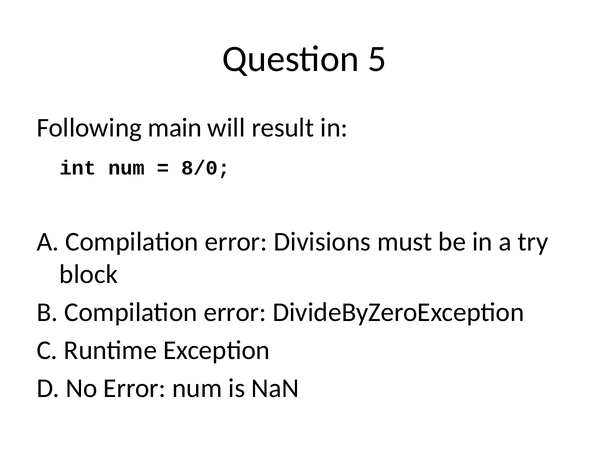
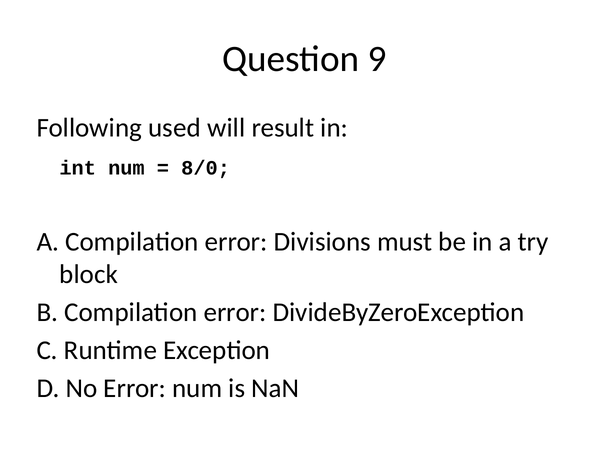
5: 5 -> 9
main: main -> used
